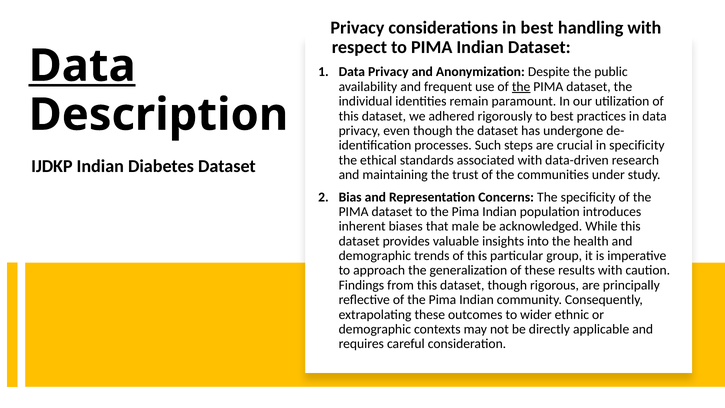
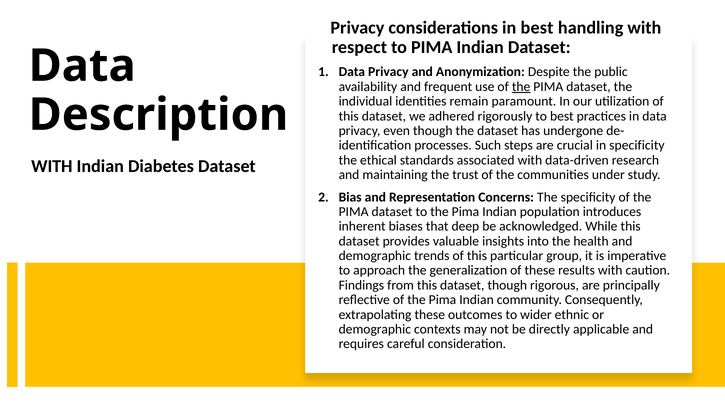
Data at (82, 66) underline: present -> none
IJDKP at (52, 166): IJDKP -> WITH
male: male -> deep
